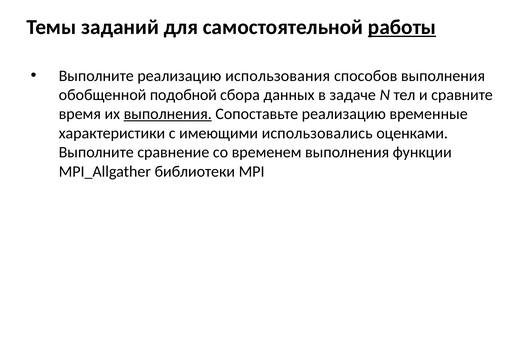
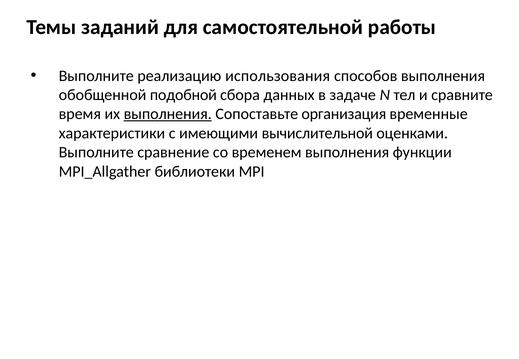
работы underline: present -> none
Сопоставьте реализацию: реализацию -> организация
использовались: использовались -> вычислительной
